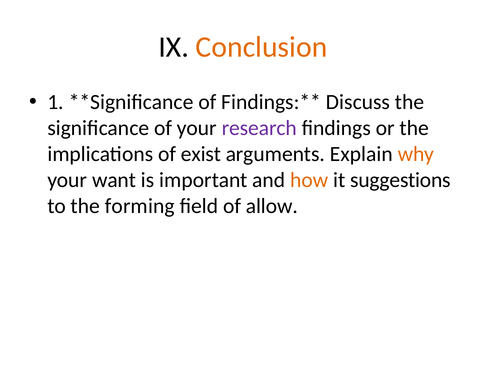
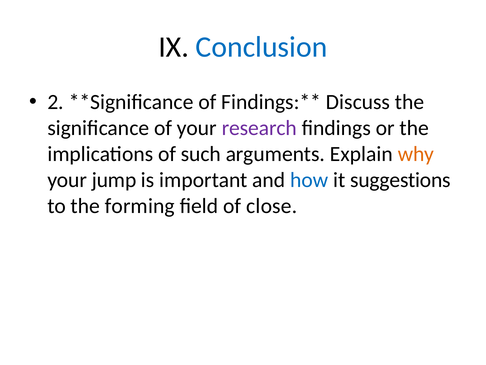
Conclusion colour: orange -> blue
1: 1 -> 2
exist: exist -> such
want: want -> jump
how colour: orange -> blue
allow: allow -> close
